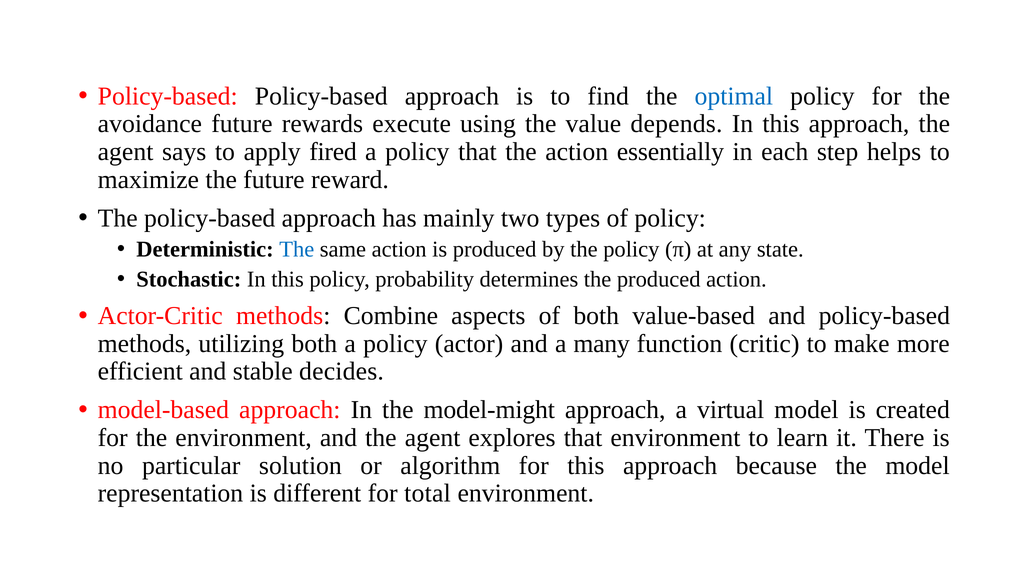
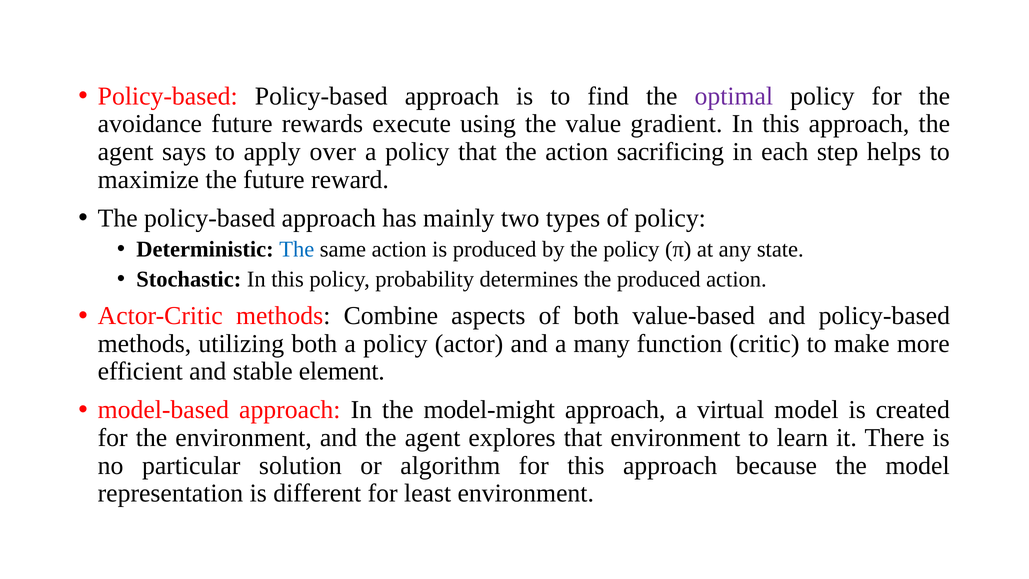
optimal colour: blue -> purple
depends: depends -> gradient
fired: fired -> over
essentially: essentially -> sacrificing
decides: decides -> element
total: total -> least
